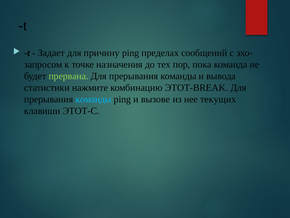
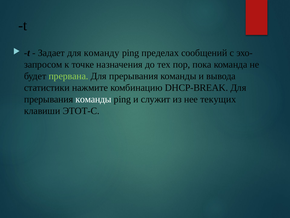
причину: причину -> команду
ЭТОТ-BREAK: ЭТОТ-BREAK -> DHCP-BREAK
команды at (94, 99) colour: light blue -> white
вызове: вызове -> служит
